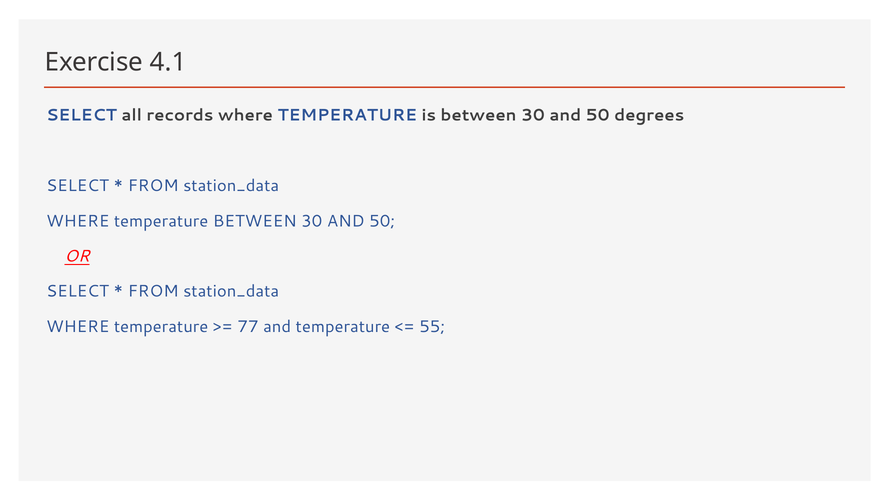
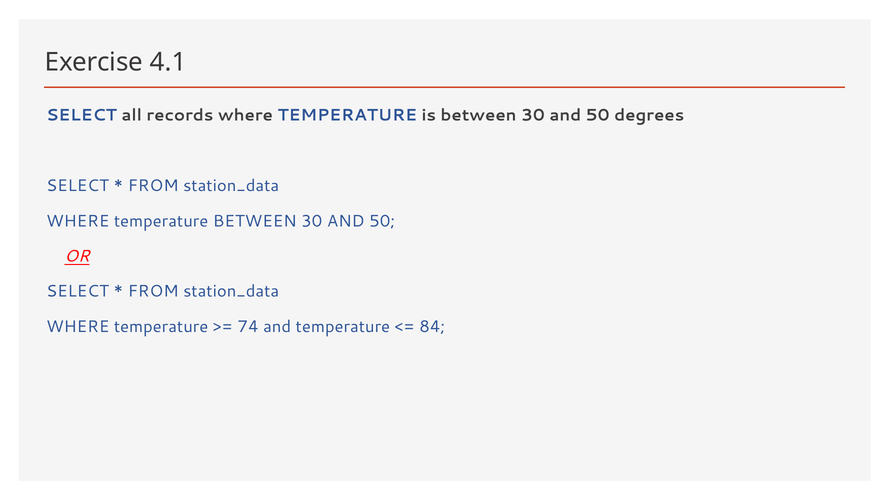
77: 77 -> 74
55: 55 -> 84
